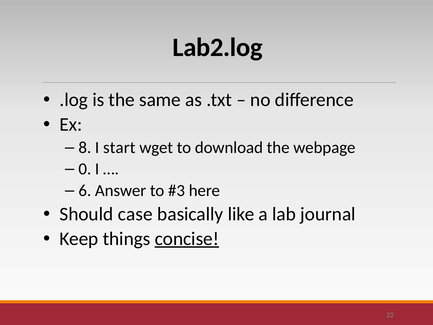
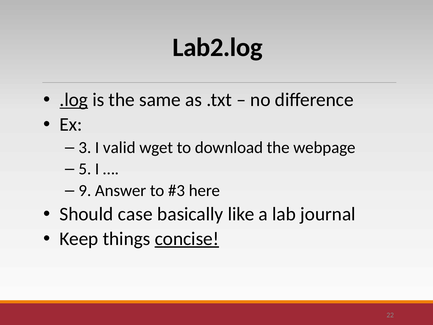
.log underline: none -> present
8: 8 -> 3
start: start -> valid
0: 0 -> 5
6: 6 -> 9
